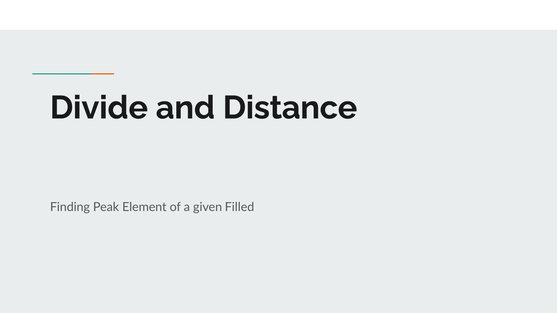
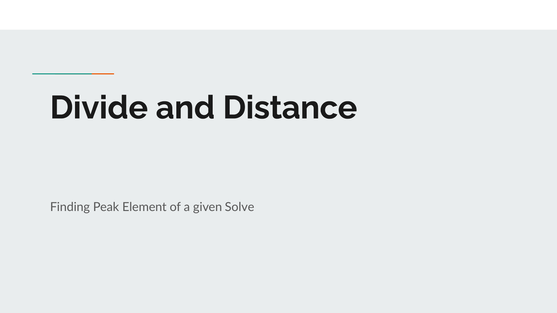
Filled: Filled -> Solve
